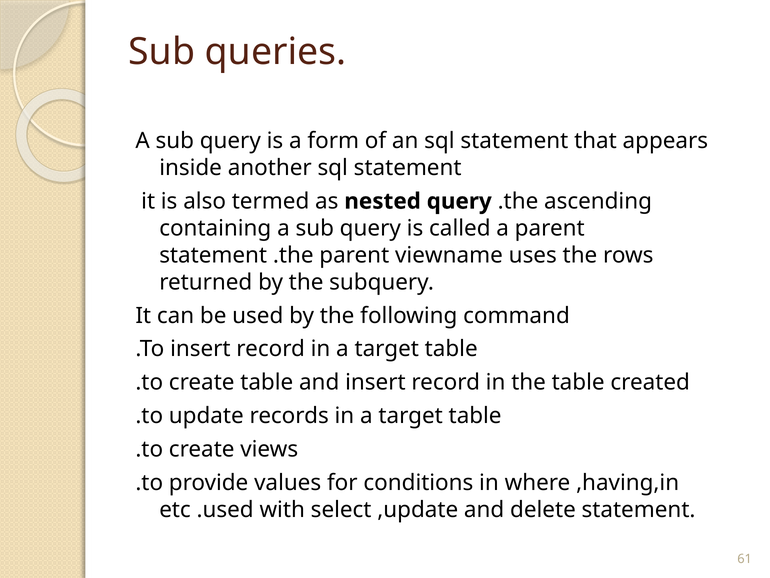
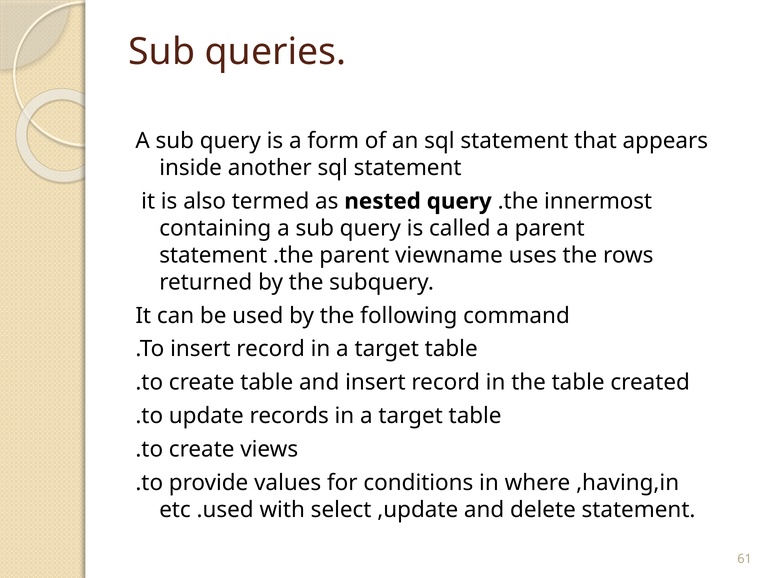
ascending: ascending -> innermost
